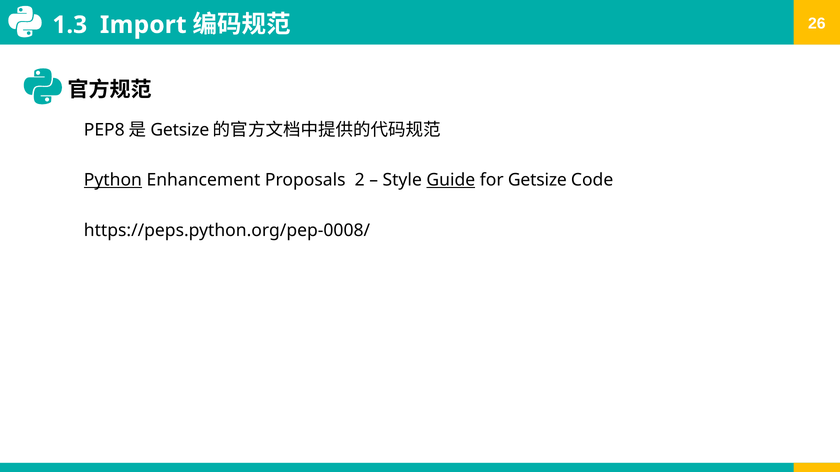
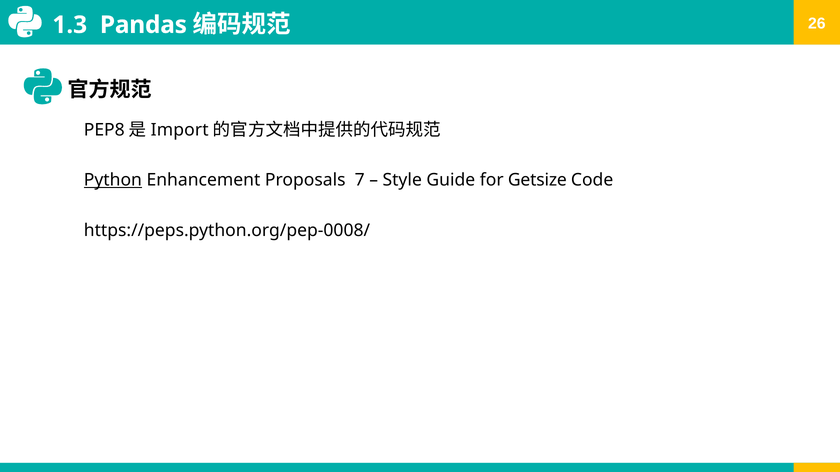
Import: Import -> Pandas
Getsize at (180, 130): Getsize -> Import
2: 2 -> 7
Guide underline: present -> none
